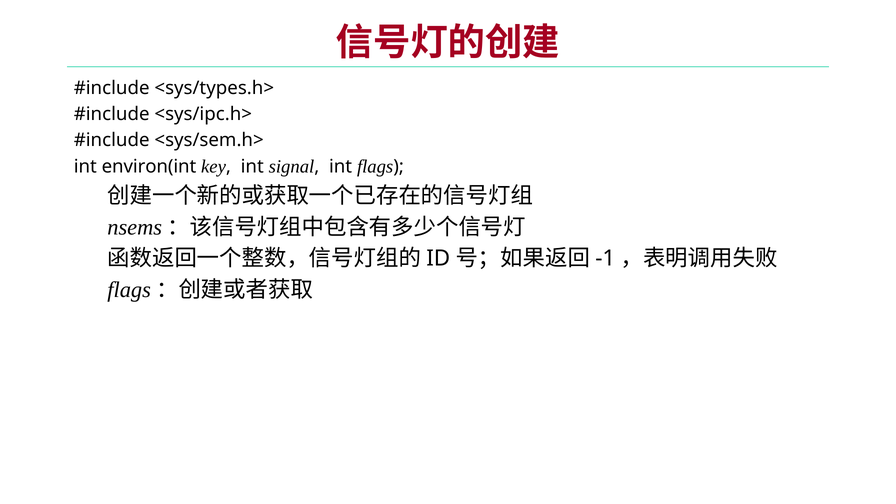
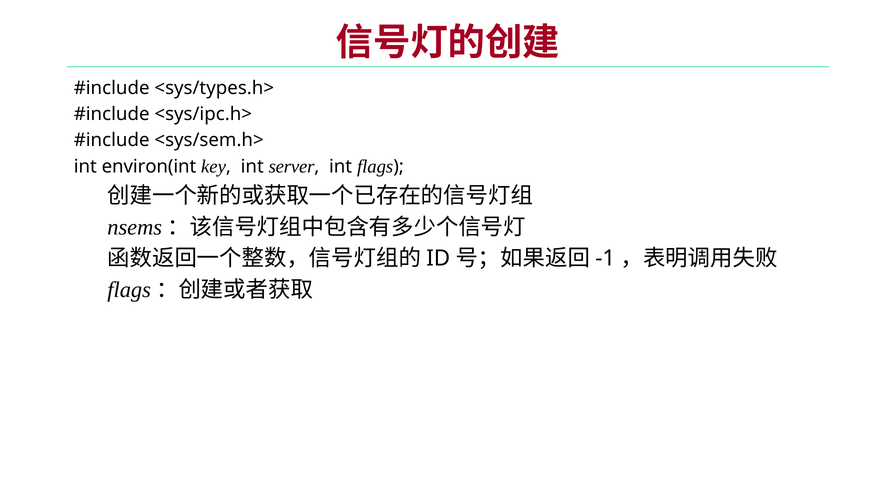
signal: signal -> server
